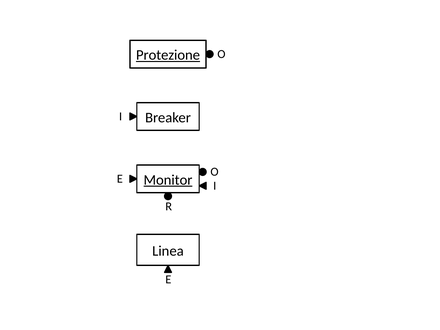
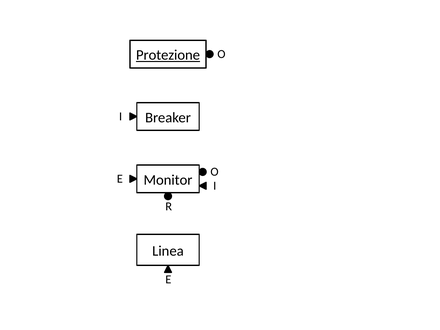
Monitor underline: present -> none
